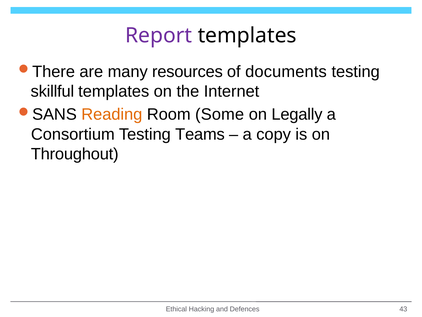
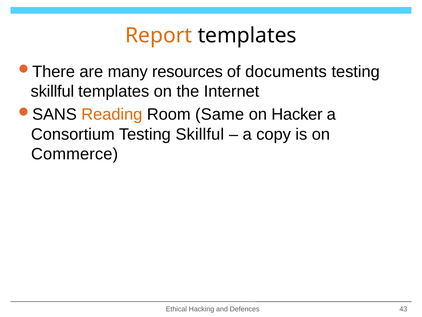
Report colour: purple -> orange
Some: Some -> Same
Legally: Legally -> Hacker
Teams at (200, 134): Teams -> Skillful
Throughout: Throughout -> Commerce
